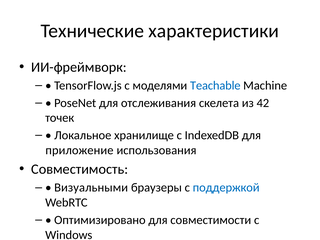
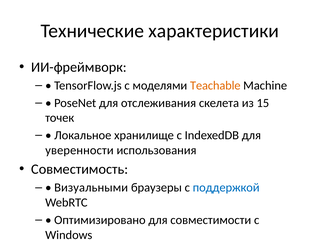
Teachable colour: blue -> orange
42: 42 -> 15
приложение: приложение -> уверенности
